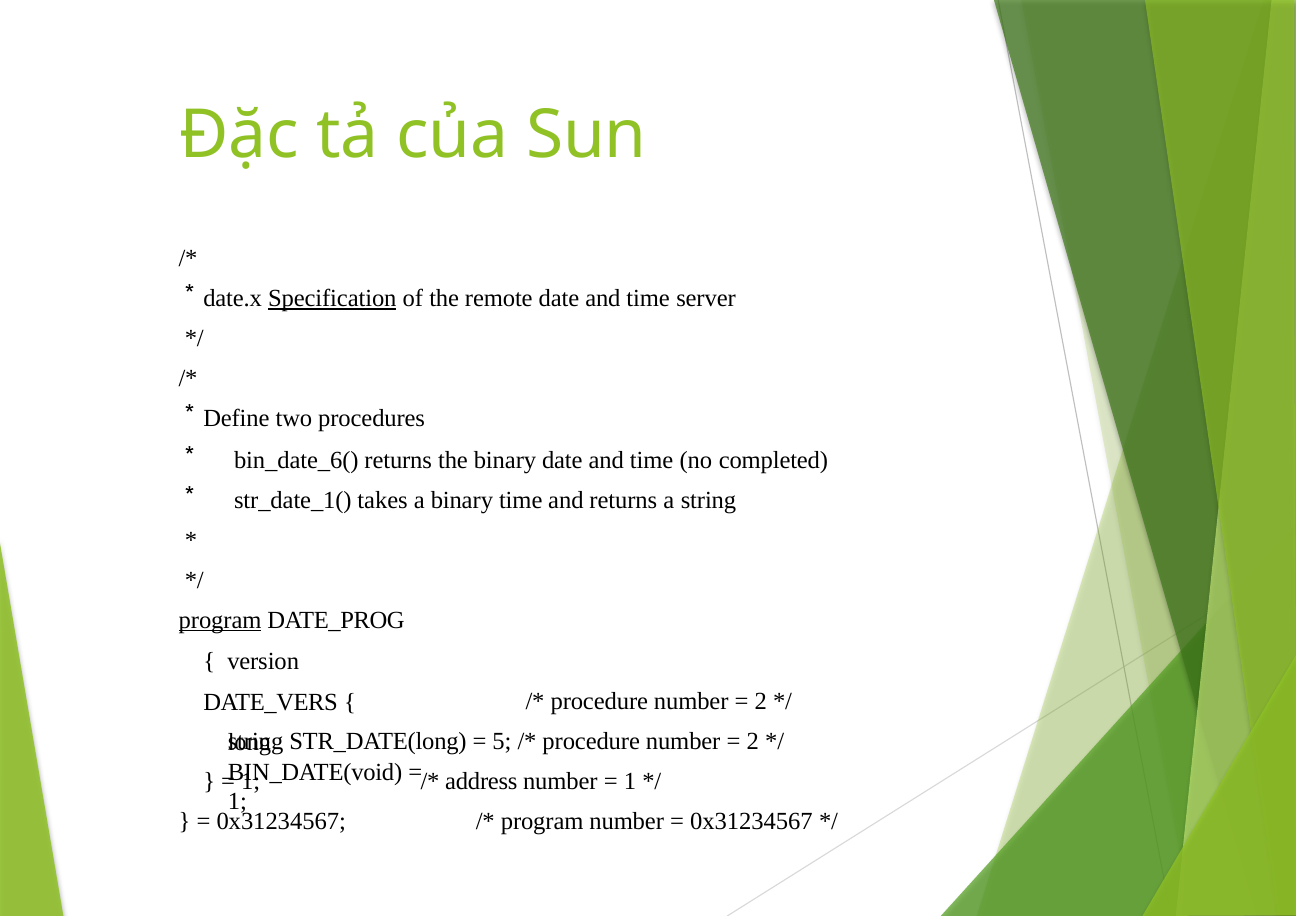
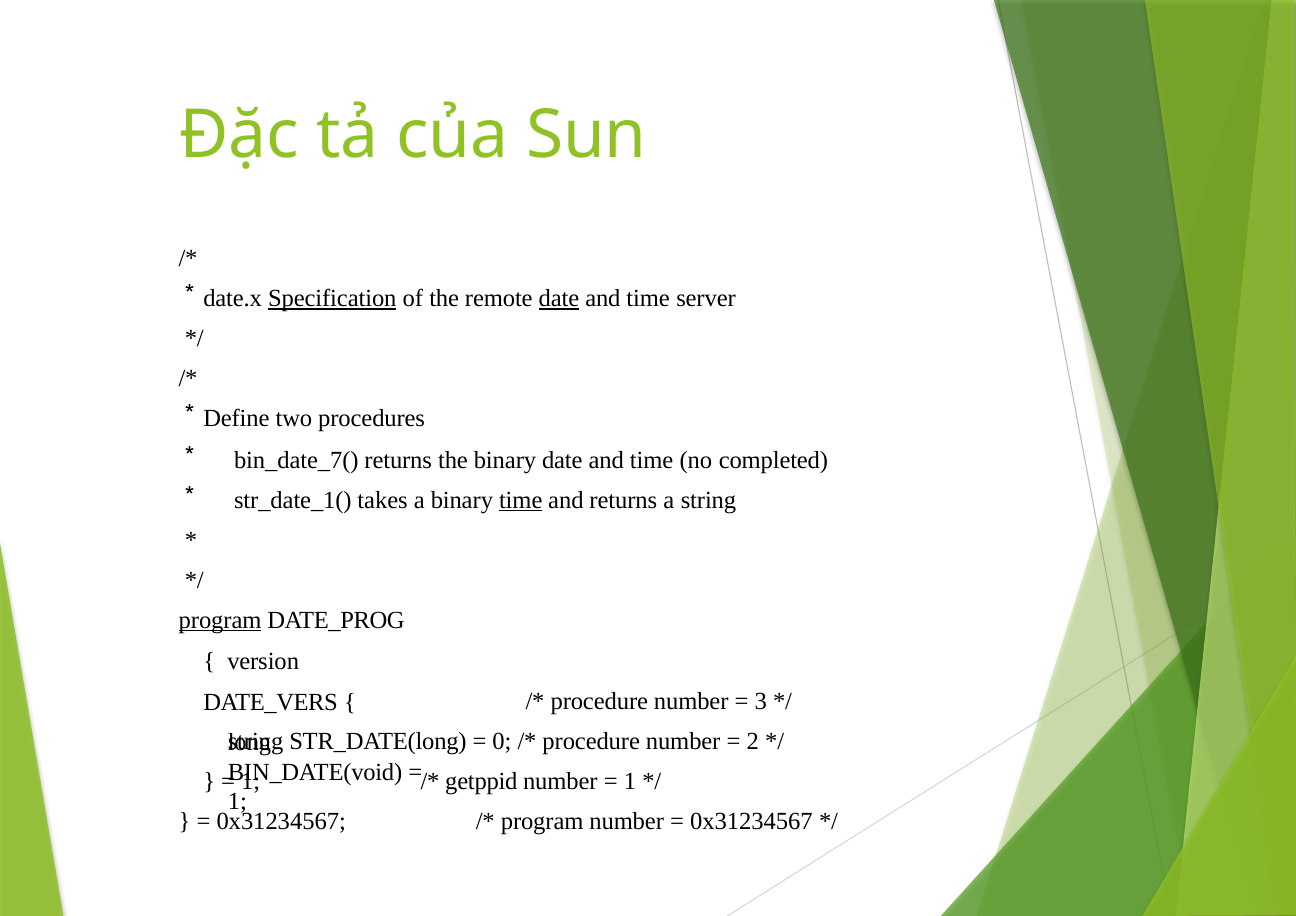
date at (559, 298) underline: none -> present
bin_date_6(: bin_date_6( -> bin_date_7(
time at (521, 500) underline: none -> present
2 at (761, 702): 2 -> 3
5: 5 -> 0
address: address -> getppid
